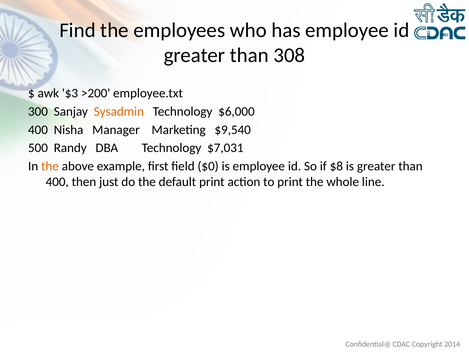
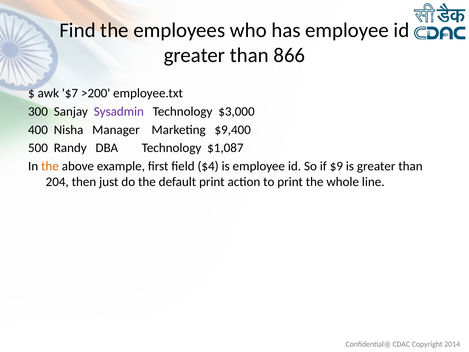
308: 308 -> 866
$3: $3 -> $7
Sysadmin colour: orange -> purple
$6,000: $6,000 -> $3,000
$9,540: $9,540 -> $9,400
$7,031: $7,031 -> $1,087
$0: $0 -> $4
$8: $8 -> $9
400 at (57, 182): 400 -> 204
